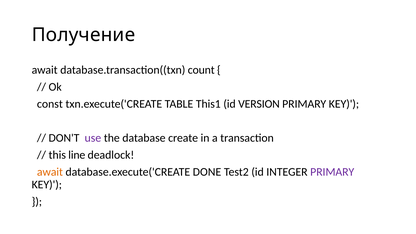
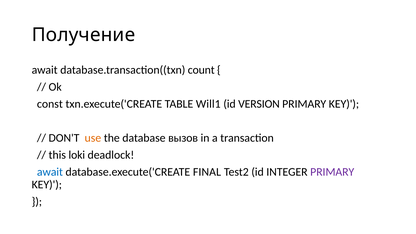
This1: This1 -> Will1
use colour: purple -> orange
create: create -> вызов
line: line -> loki
await at (50, 172) colour: orange -> blue
DONE: DONE -> FINAL
